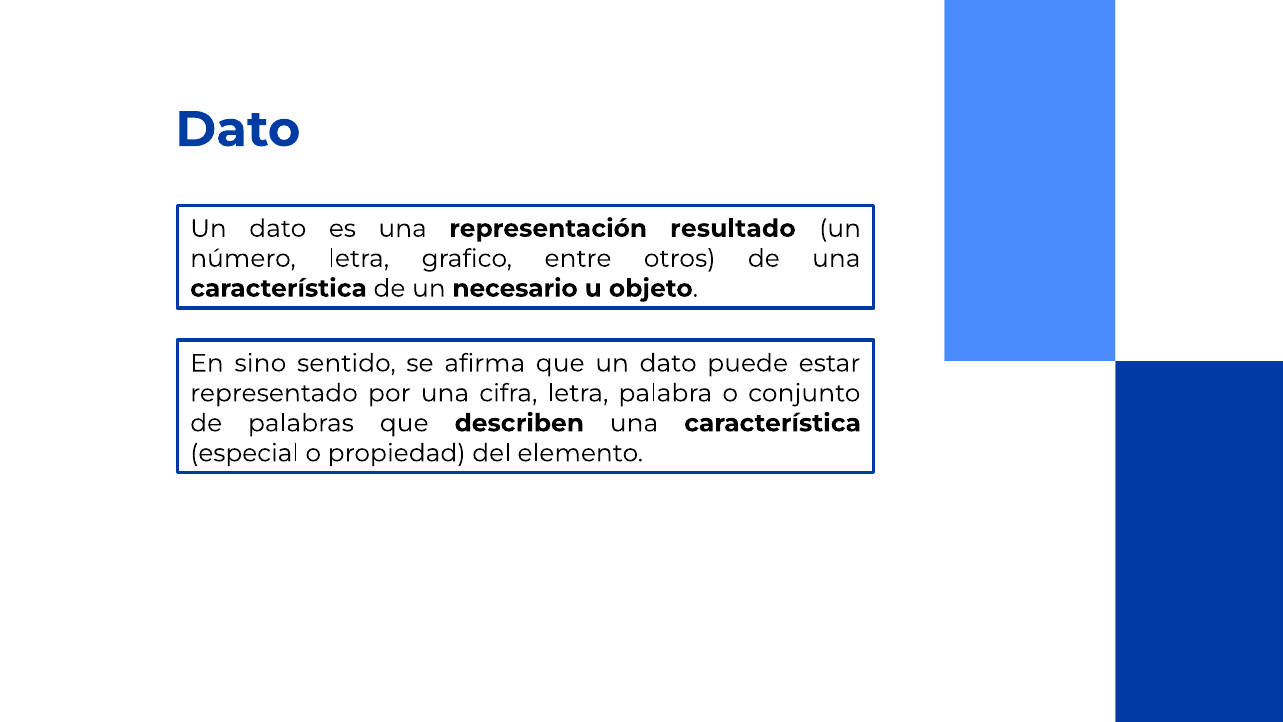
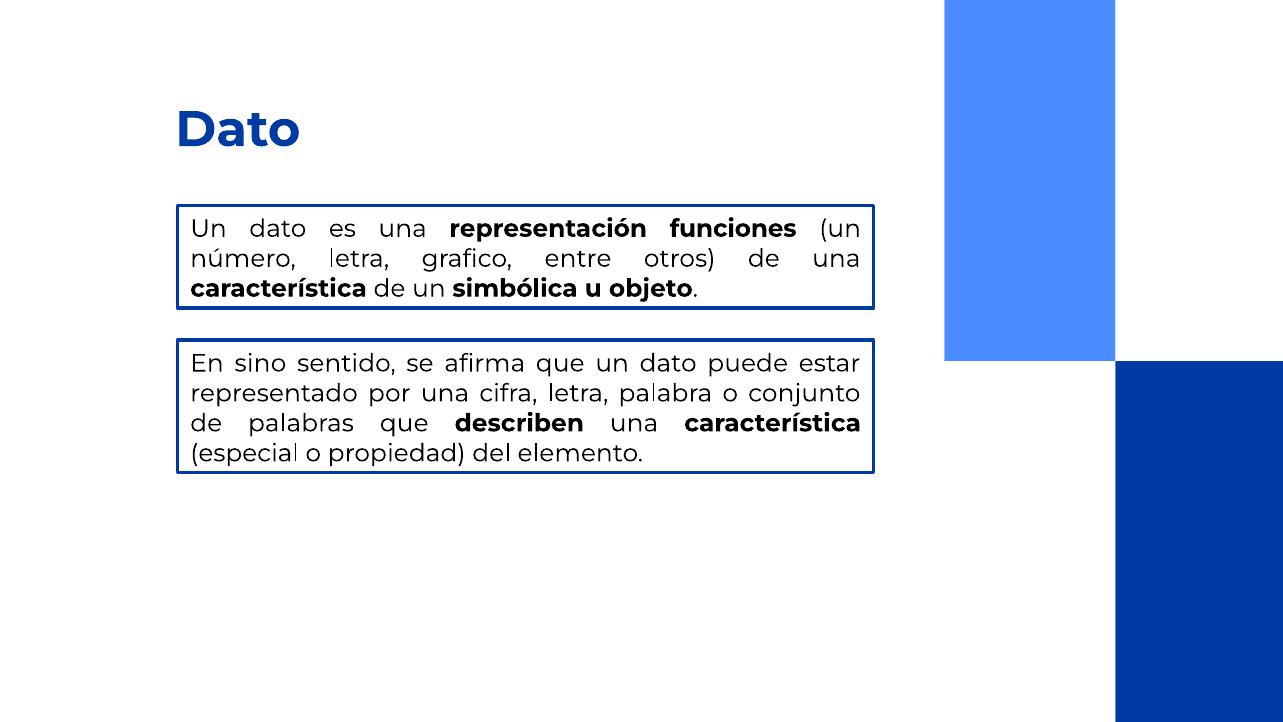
resultado: resultado -> funciones
necesario: necesario -> simbólica
